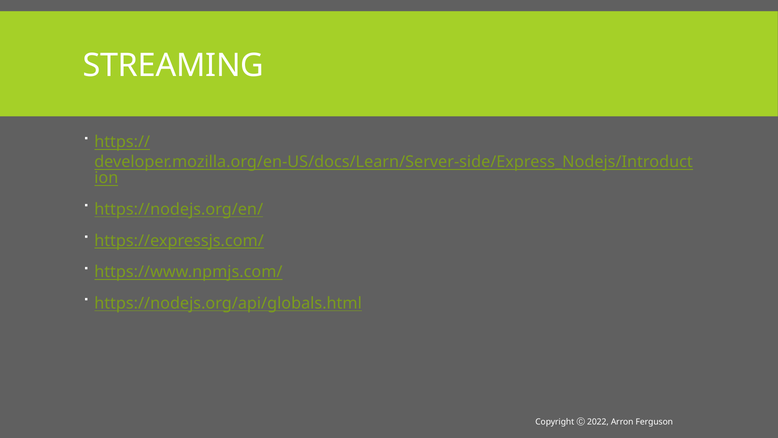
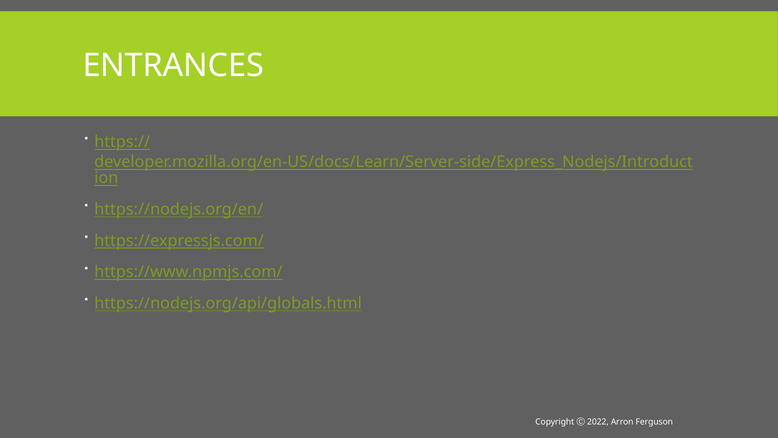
STREAMING: STREAMING -> ENTRANCES
